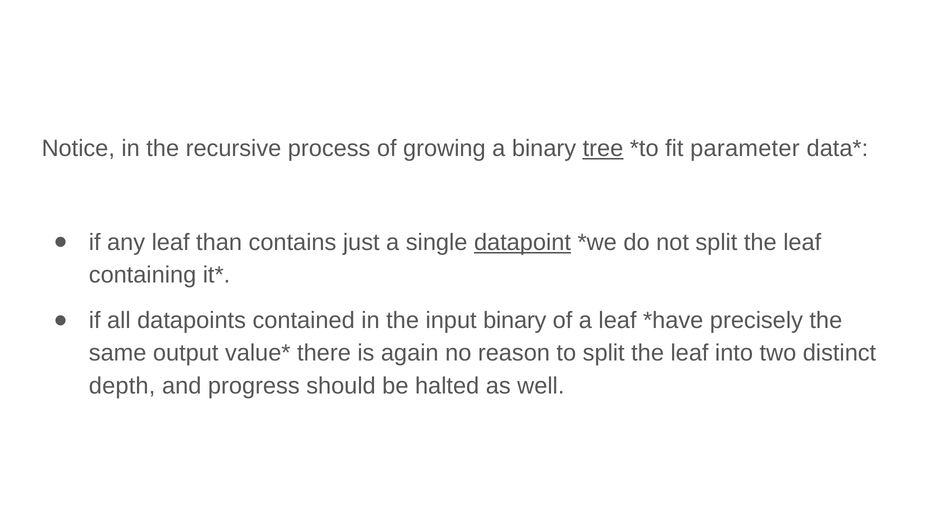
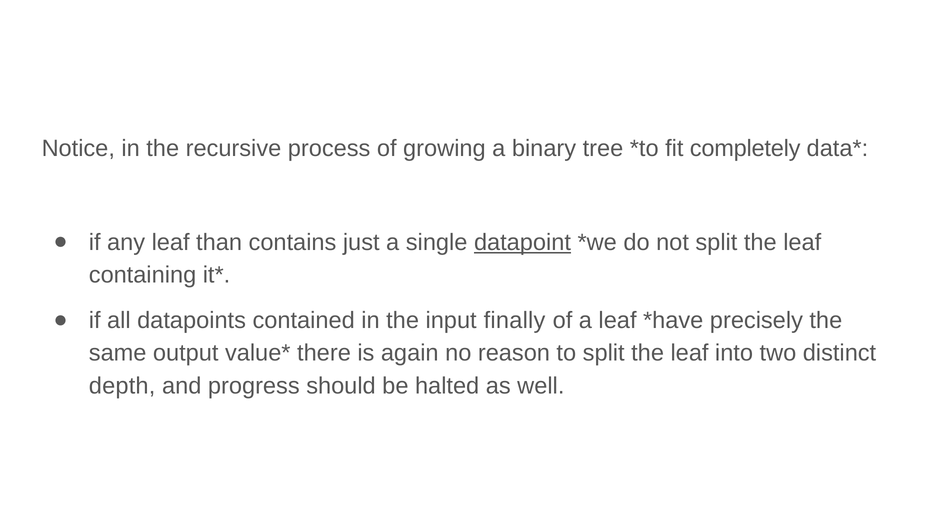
tree underline: present -> none
parameter: parameter -> completely
input binary: binary -> finally
